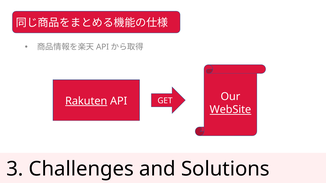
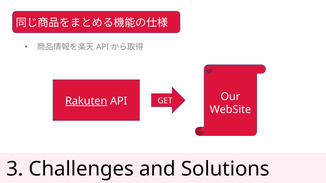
WebSite underline: present -> none
